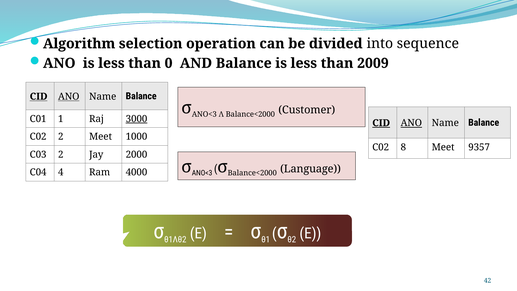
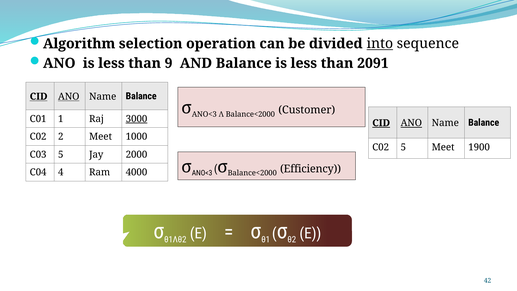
into underline: none -> present
0: 0 -> 9
2009: 2009 -> 2091
C02 8: 8 -> 5
9357: 9357 -> 1900
C03 2: 2 -> 5
Language: Language -> Efficiency
